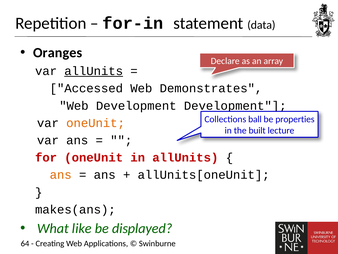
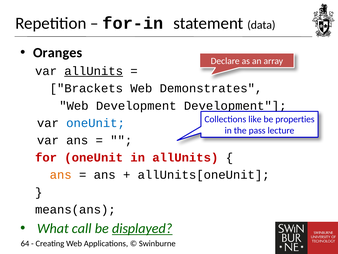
Accessed: Accessed -> Brackets
ball: ball -> like
oneUnit at (96, 123) colour: orange -> blue
built: built -> pass
makes(ans: makes(ans -> means(ans
like: like -> call
displayed underline: none -> present
